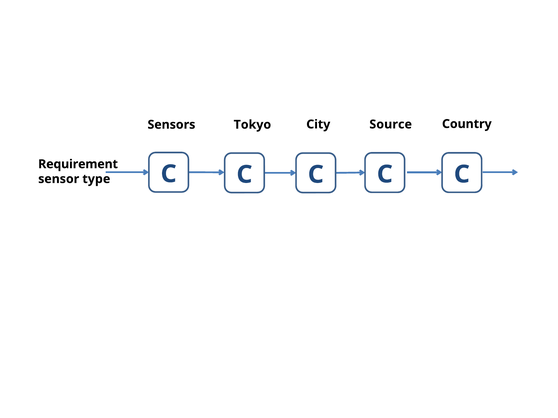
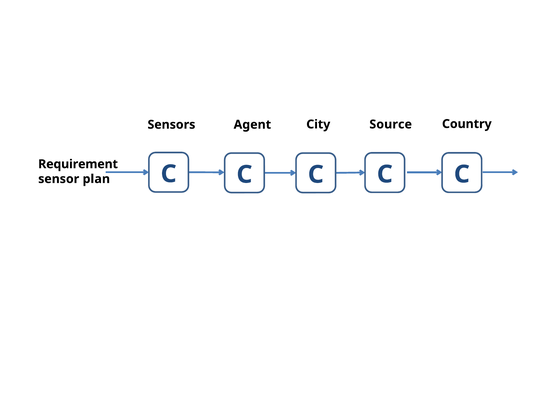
Tokyo: Tokyo -> Agent
type: type -> plan
